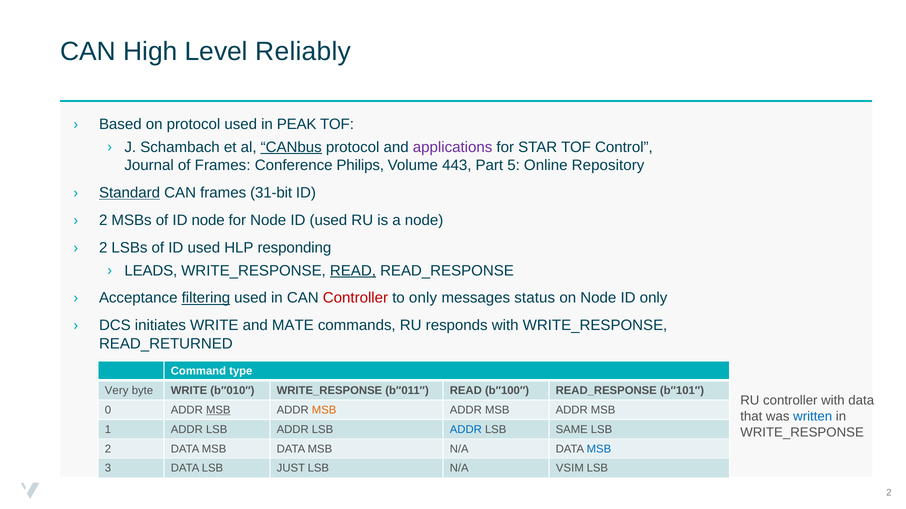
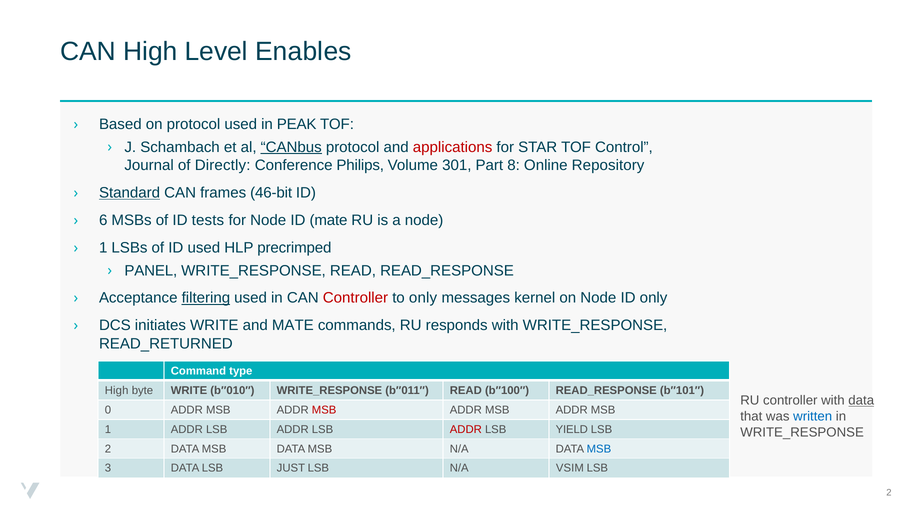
Reliably: Reliably -> Enables
applications colour: purple -> red
of Frames: Frames -> Directly
443: 443 -> 301
5: 5 -> 8
31-bit: 31-bit -> 46-bit
2 at (103, 221): 2 -> 6
ID node: node -> tests
Node ID used: used -> mate
2 at (103, 248): 2 -> 1
responding: responding -> precrimped
LEADS: LEADS -> PANEL
READ at (353, 271) underline: present -> none
status: status -> kernel
Very at (117, 391): Very -> High
data at (861, 401) underline: none -> present
MSB at (218, 410) underline: present -> none
MSB at (324, 410) colour: orange -> red
ADDR at (466, 430) colour: blue -> red
SAME: SAME -> YIELD
